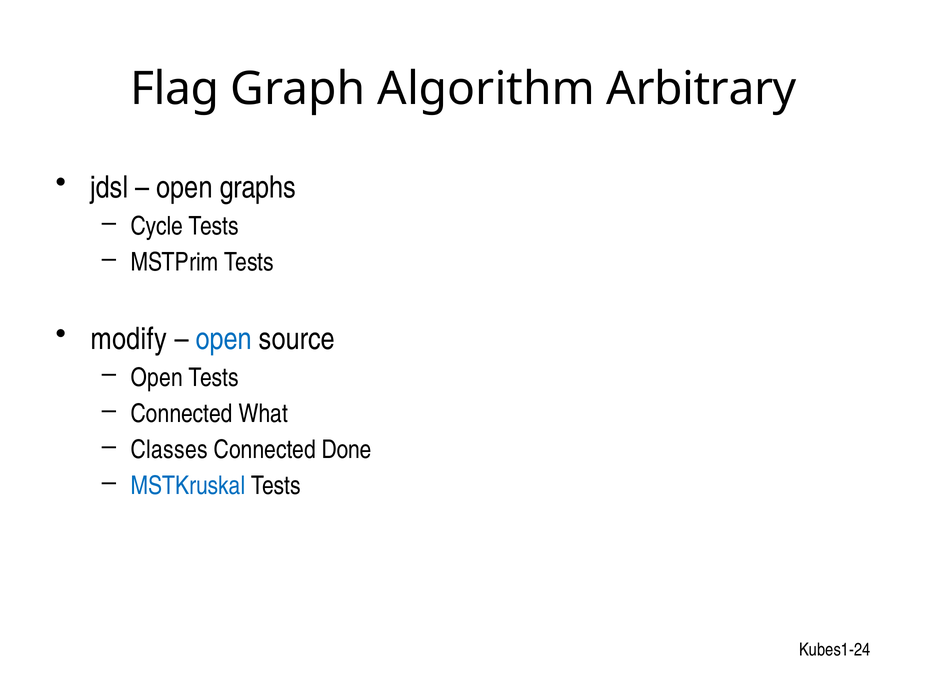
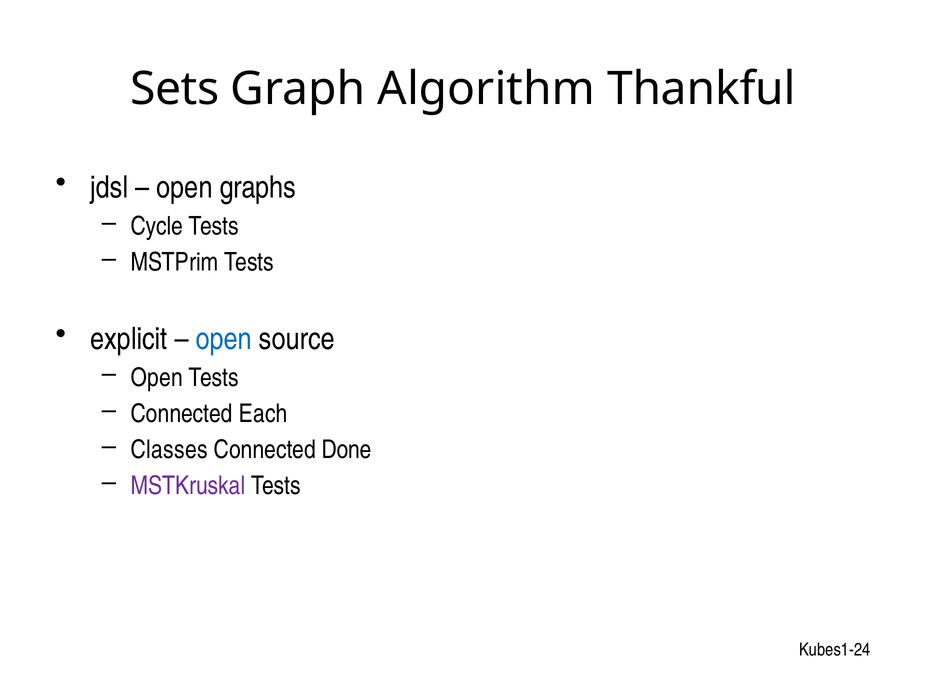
Flag: Flag -> Sets
Arbitrary: Arbitrary -> Thankful
modify: modify -> explicit
What: What -> Each
MSTKruskal colour: blue -> purple
